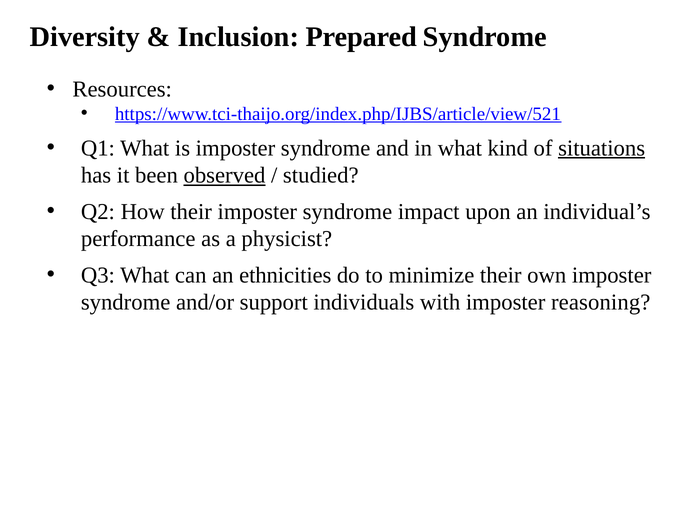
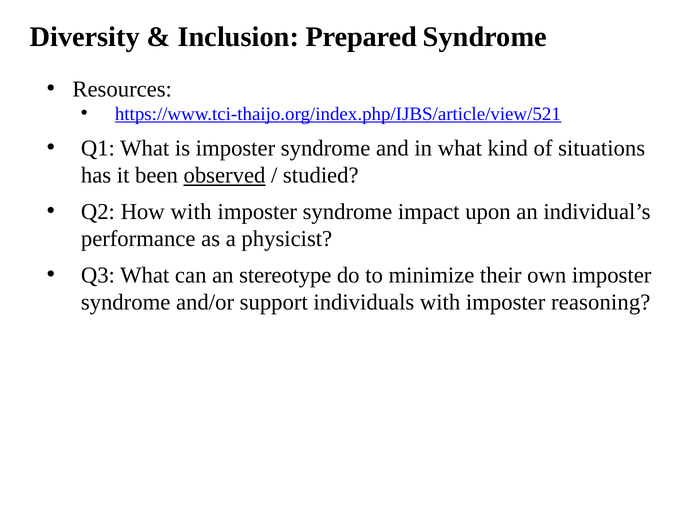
situations underline: present -> none
How their: their -> with
ethnicities: ethnicities -> stereotype
